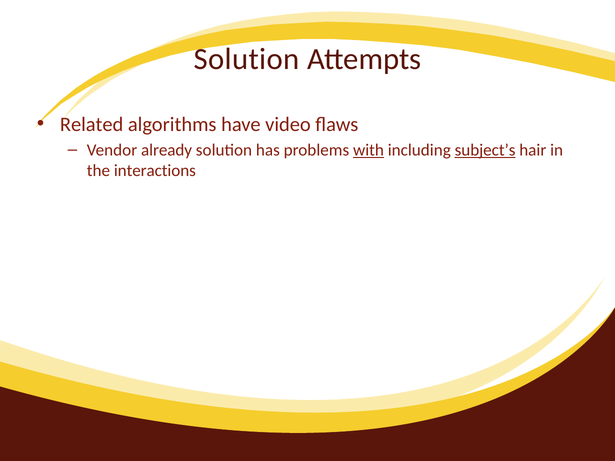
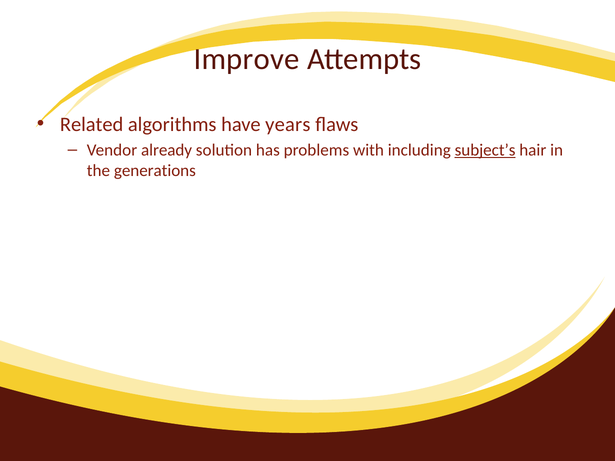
Solution at (247, 59): Solution -> Improve
video: video -> years
with underline: present -> none
interactions: interactions -> generations
